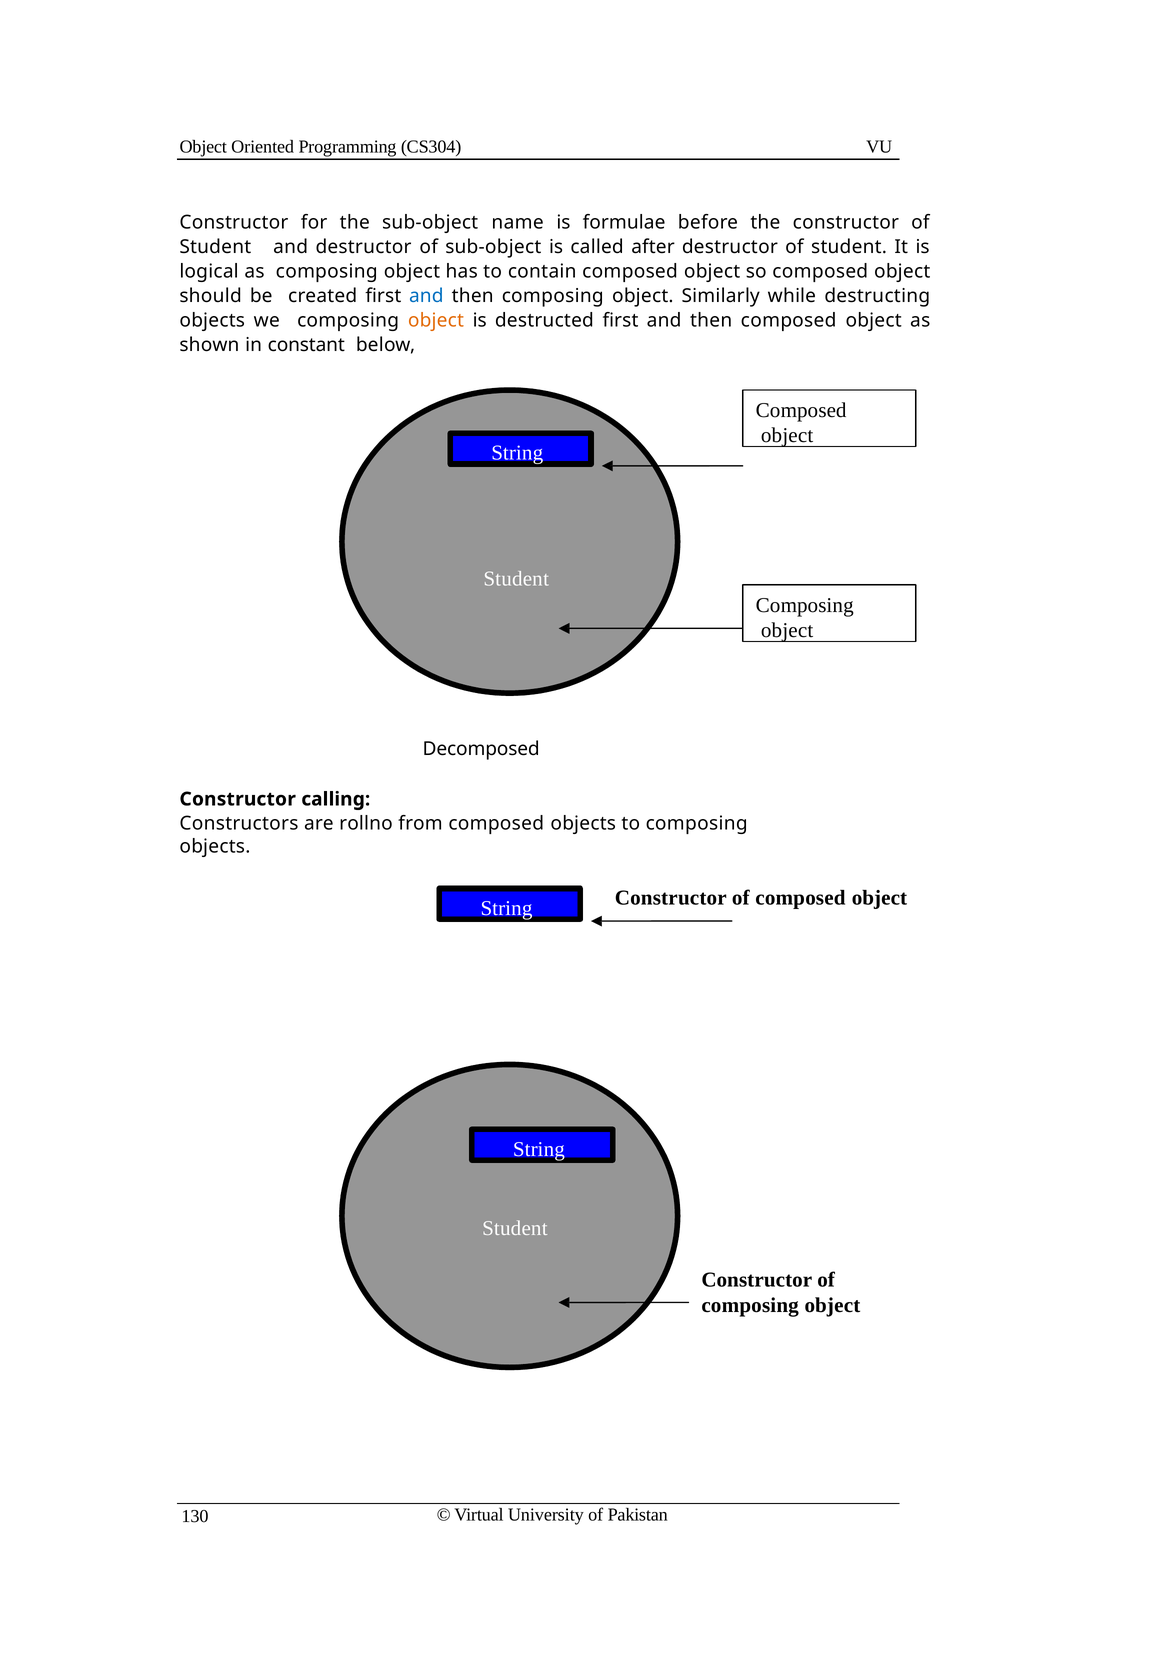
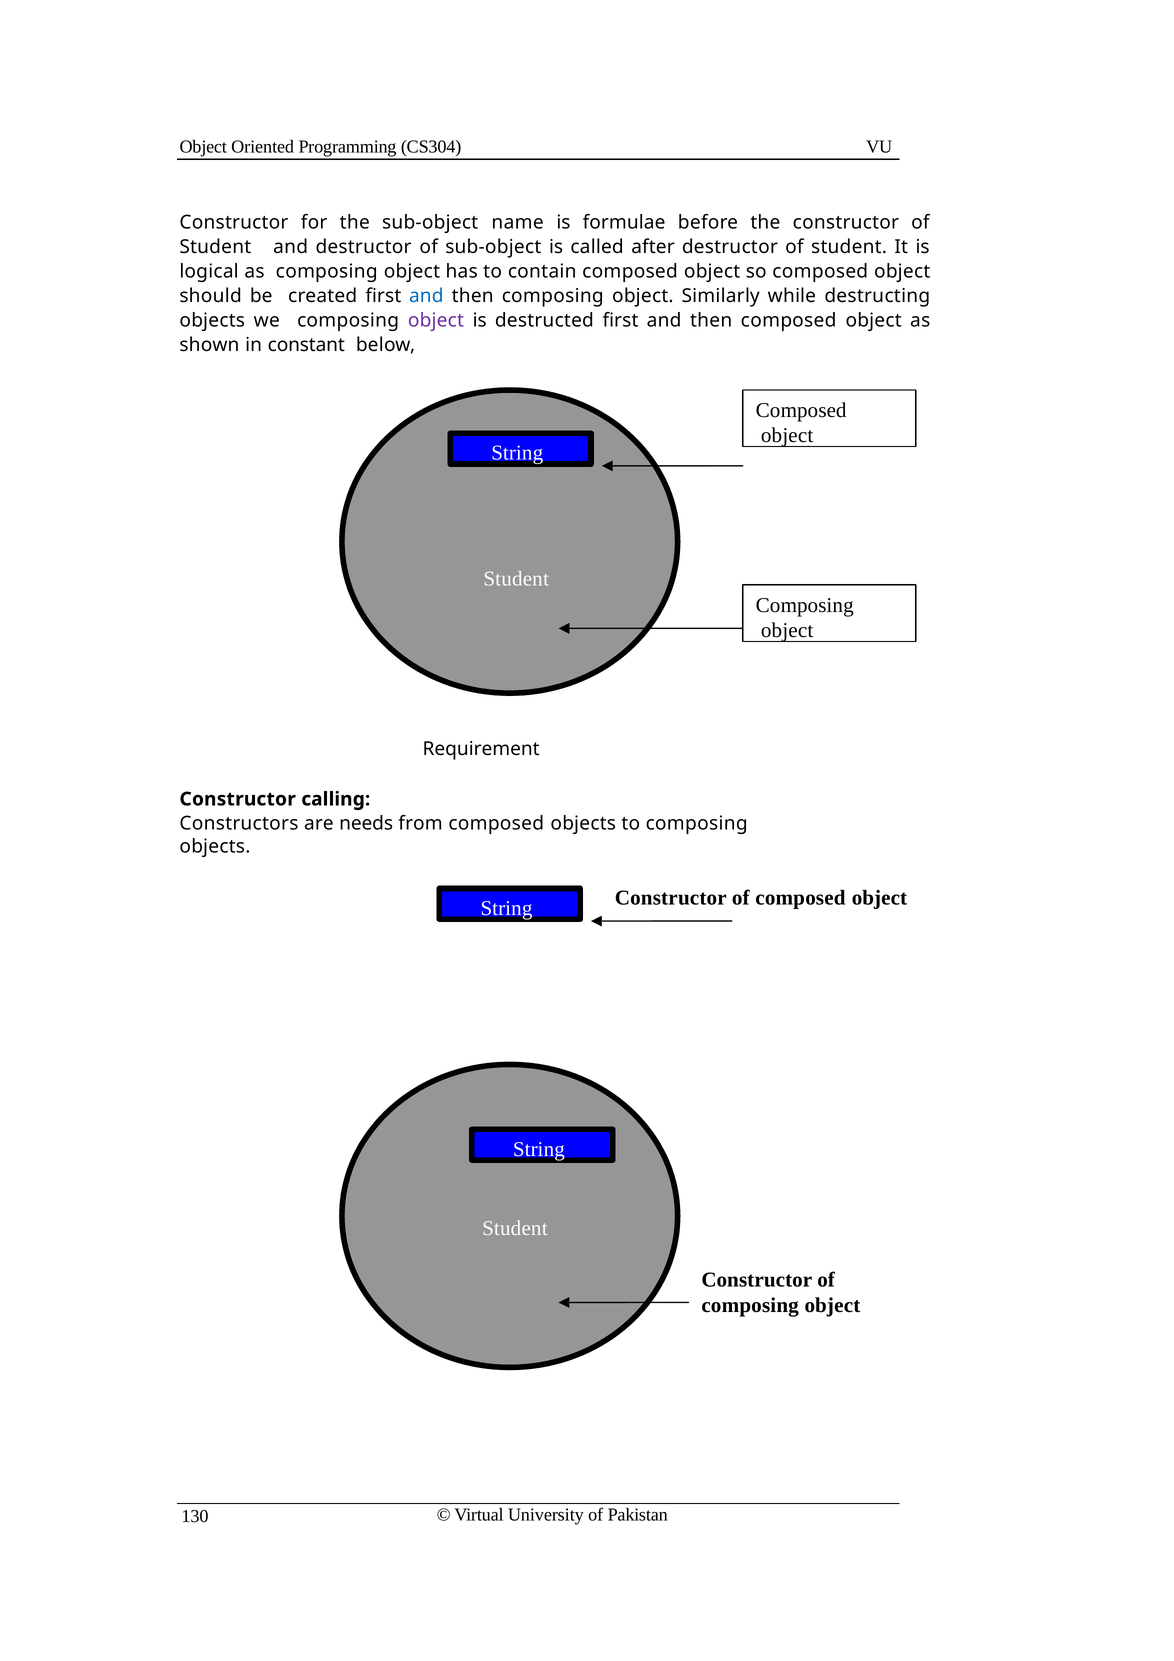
object at (436, 320) colour: orange -> purple
Decomposed: Decomposed -> Requirement
rollno: rollno -> needs
